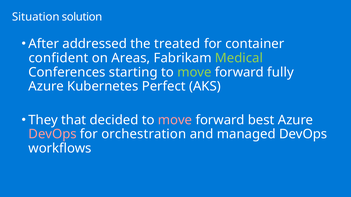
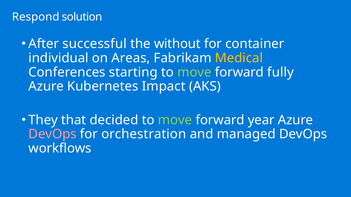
Situation: Situation -> Respond
addressed: addressed -> successful
treated: treated -> without
confident: confident -> individual
Medical colour: light green -> yellow
Perfect: Perfect -> Impact
move at (175, 120) colour: pink -> light green
best: best -> year
